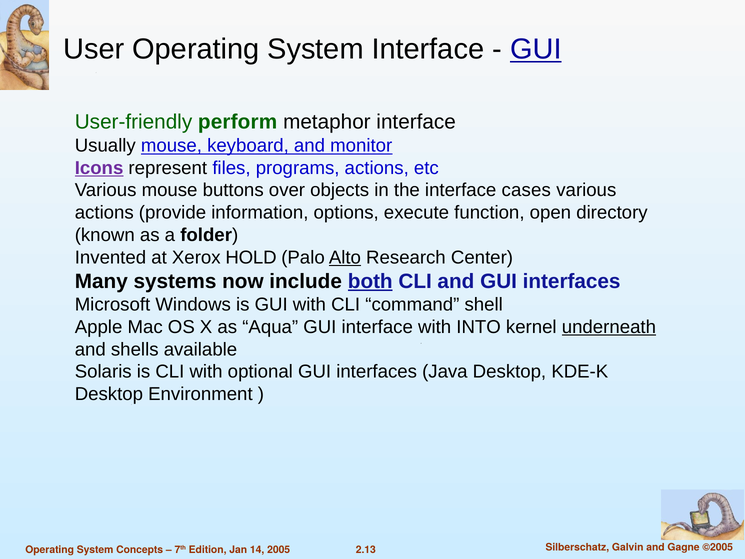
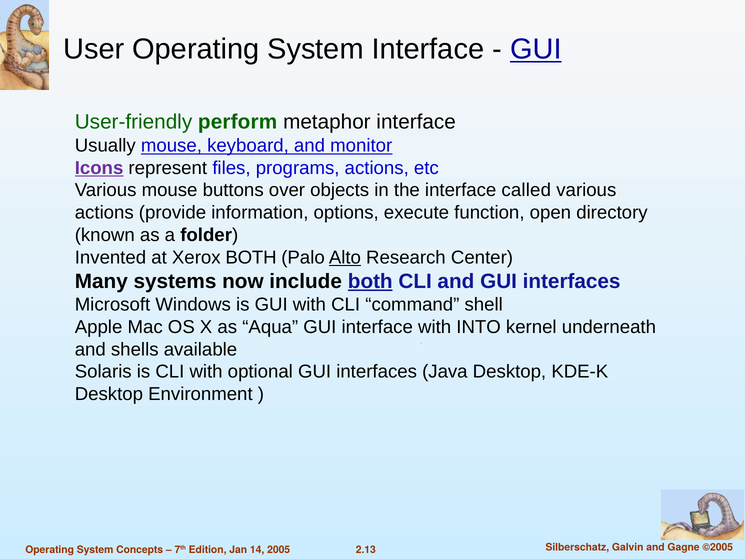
cases: cases -> called
Xerox HOLD: HOLD -> BOTH
underneath underline: present -> none
